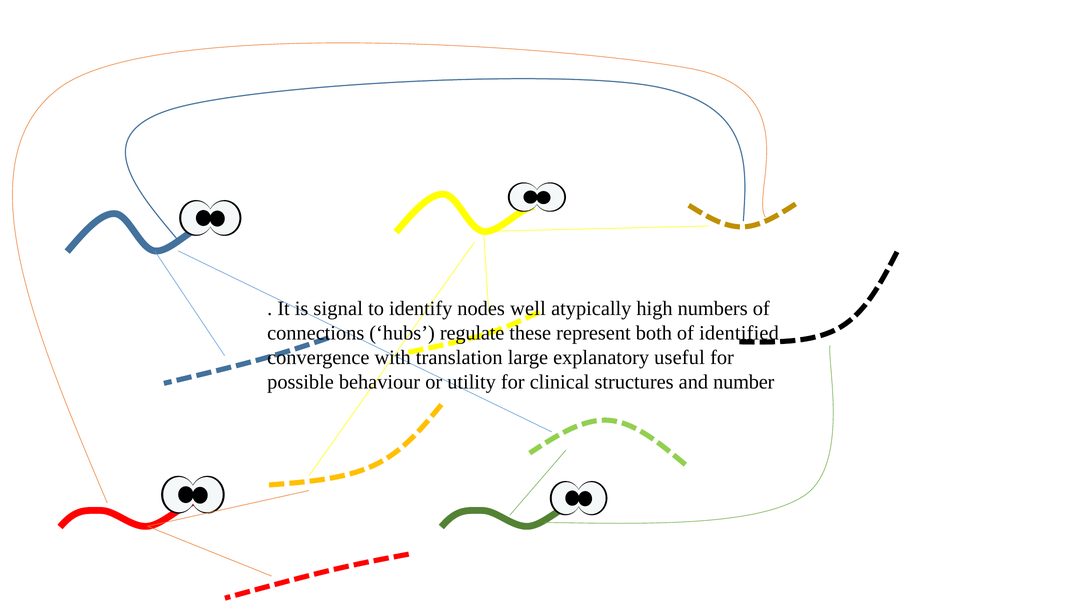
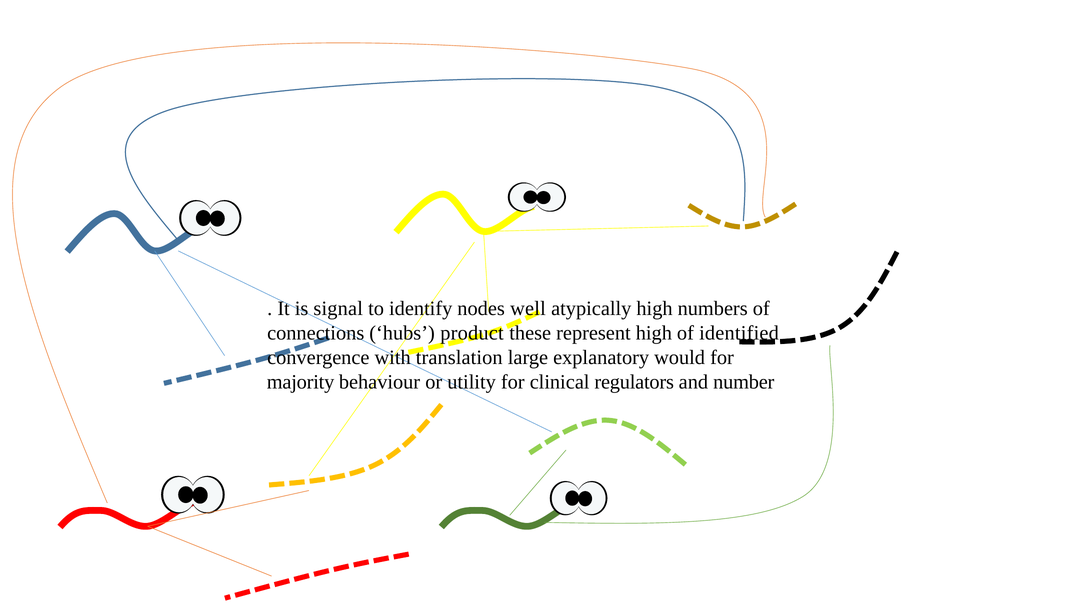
regulate: regulate -> product
represent both: both -> high
useful: useful -> would
possible: possible -> majority
structures: structures -> regulators
